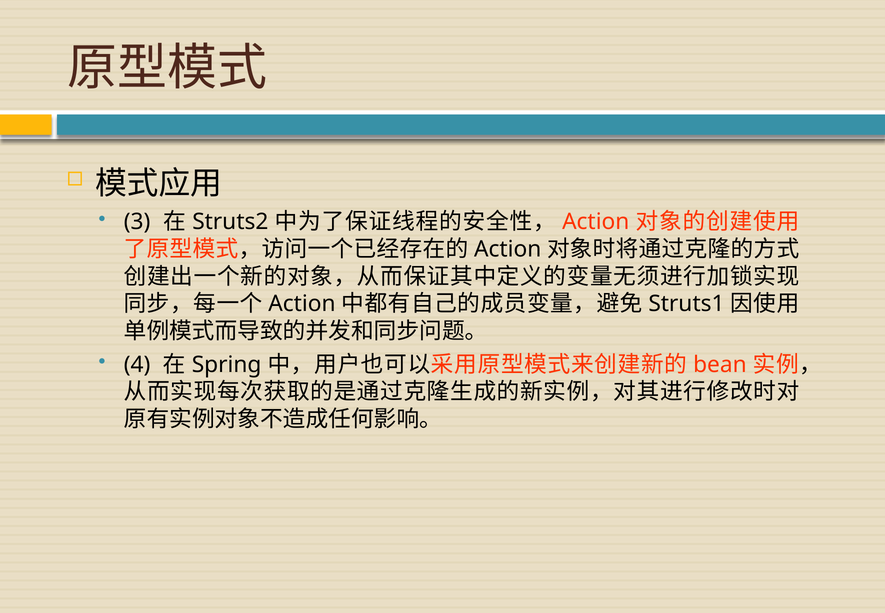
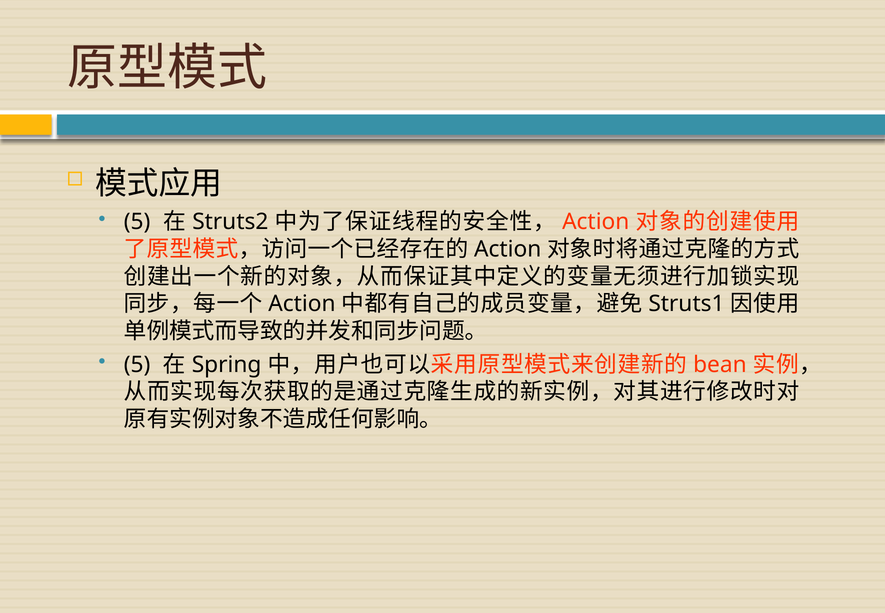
3 at (137, 222): 3 -> 5
4 at (137, 364): 4 -> 5
